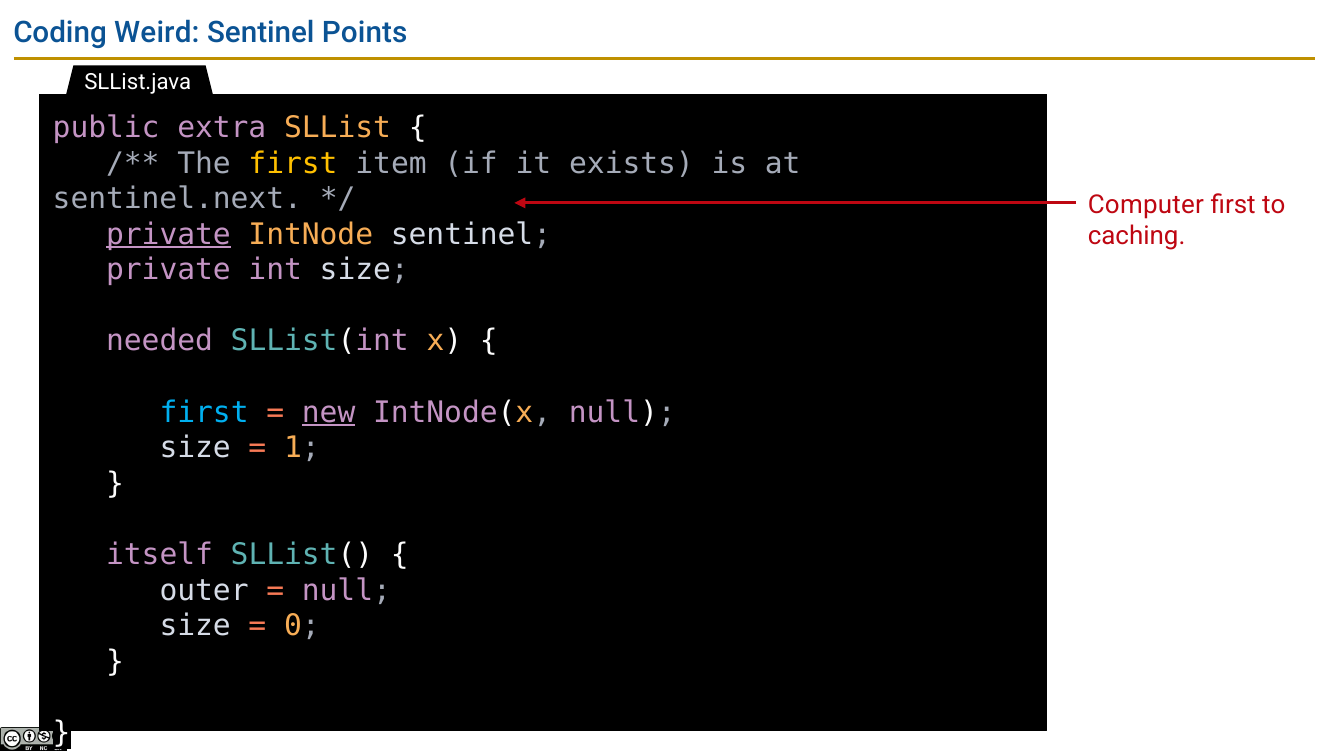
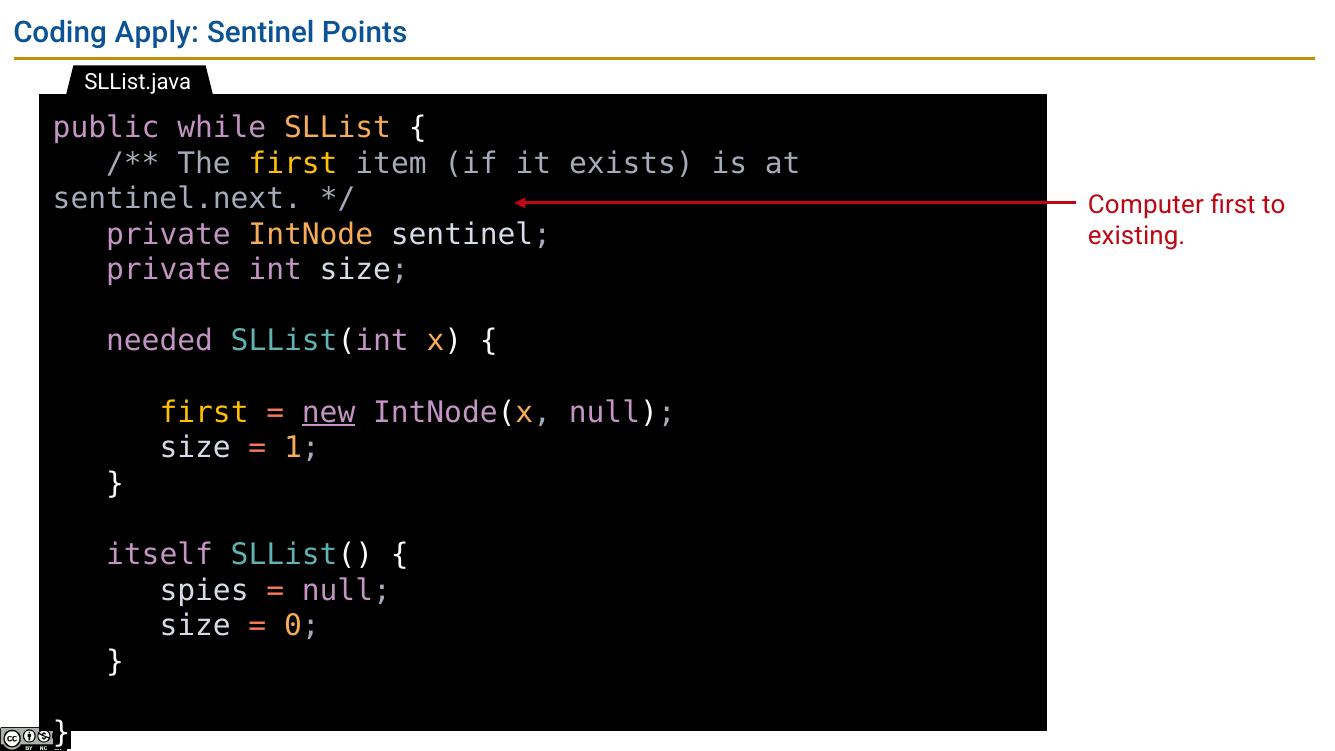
Weird: Weird -> Apply
extra: extra -> while
private at (168, 234) underline: present -> none
caching: caching -> existing
first at (204, 412) colour: light blue -> yellow
outer: outer -> spies
